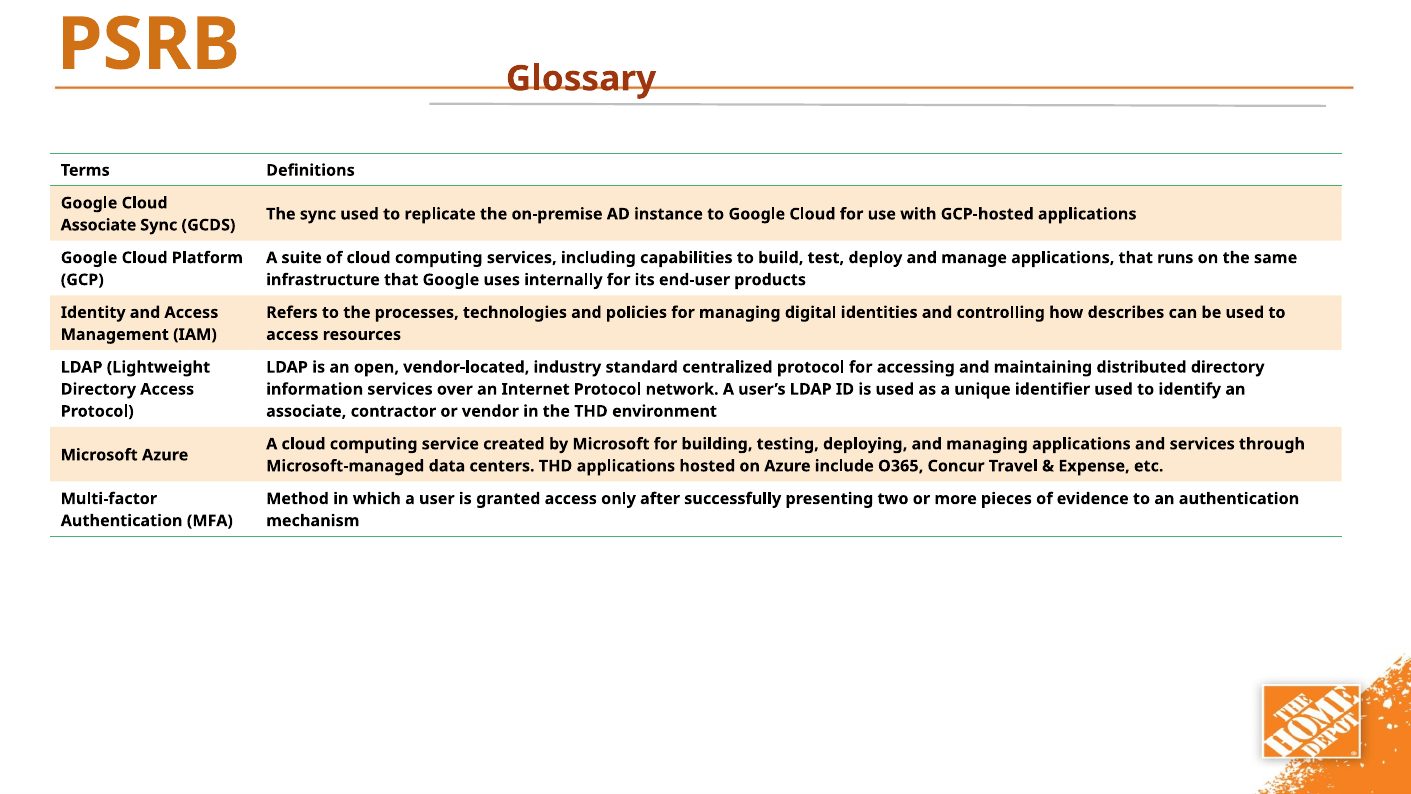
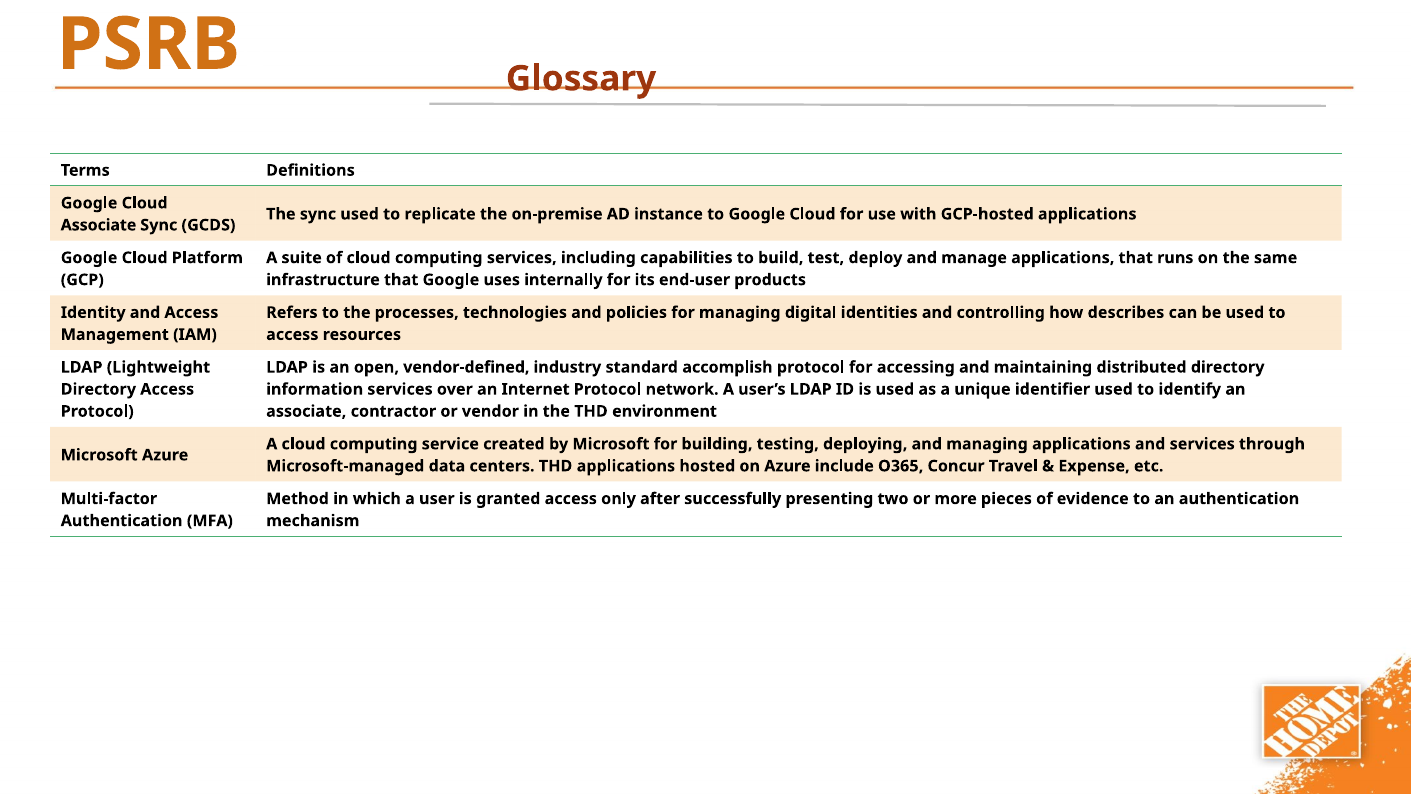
vendor-located: vendor-located -> vendor-defined
centralized: centralized -> accomplish
